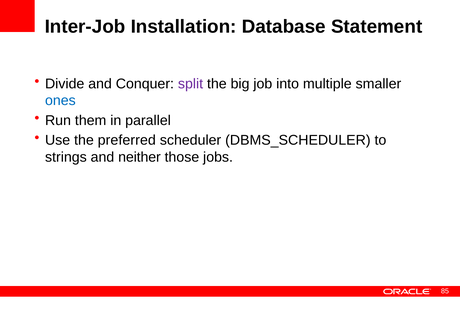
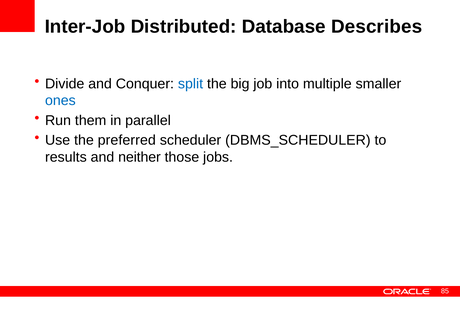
Installation: Installation -> Distributed
Statement: Statement -> Describes
split colour: purple -> blue
strings: strings -> results
